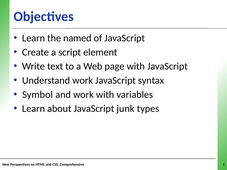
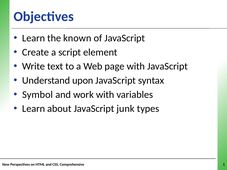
named: named -> known
Understand work: work -> upon
